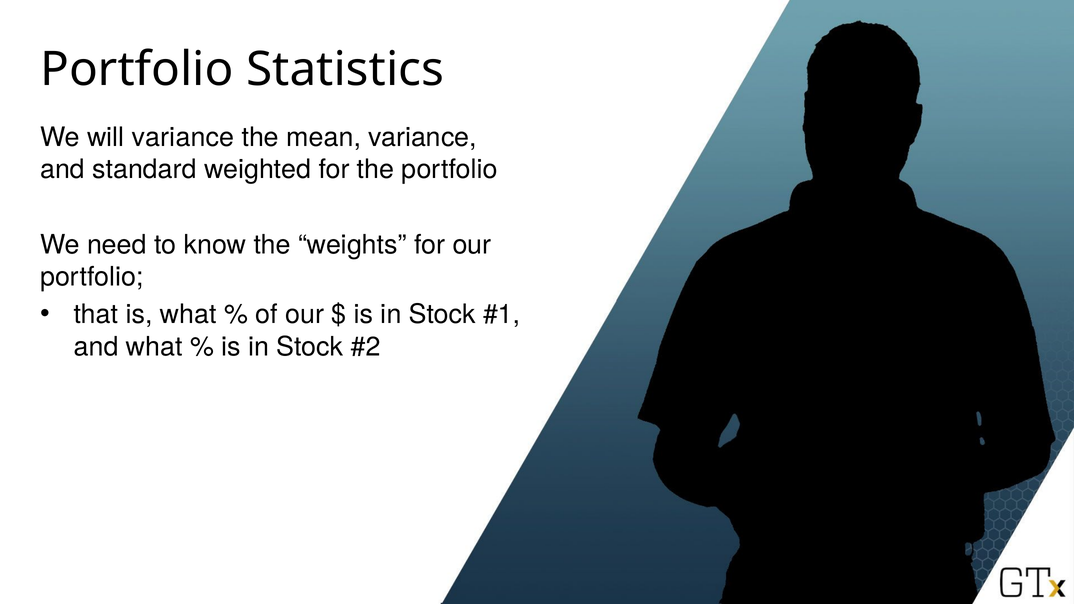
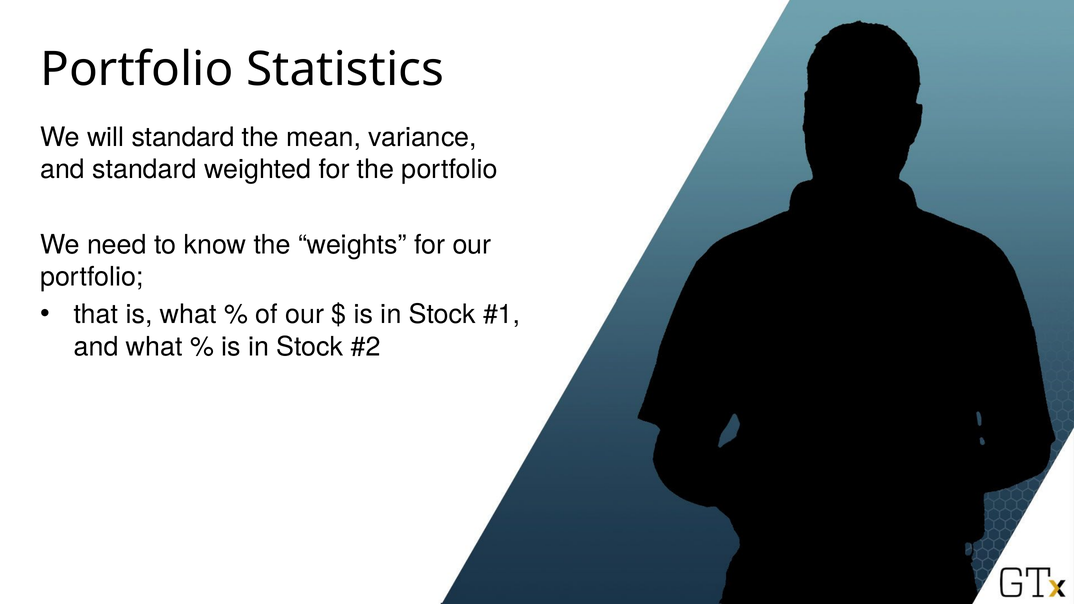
will variance: variance -> standard
